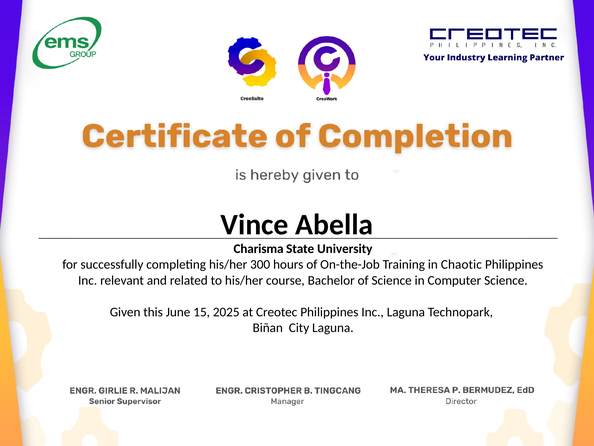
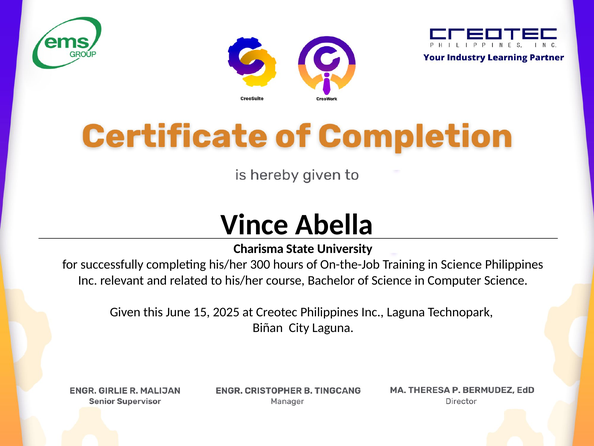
in Chaotic: Chaotic -> Science
